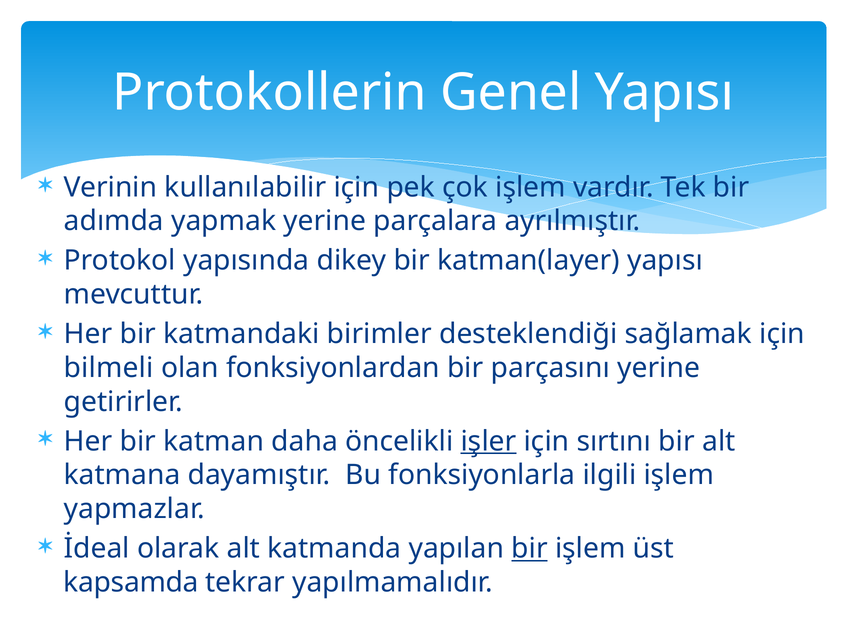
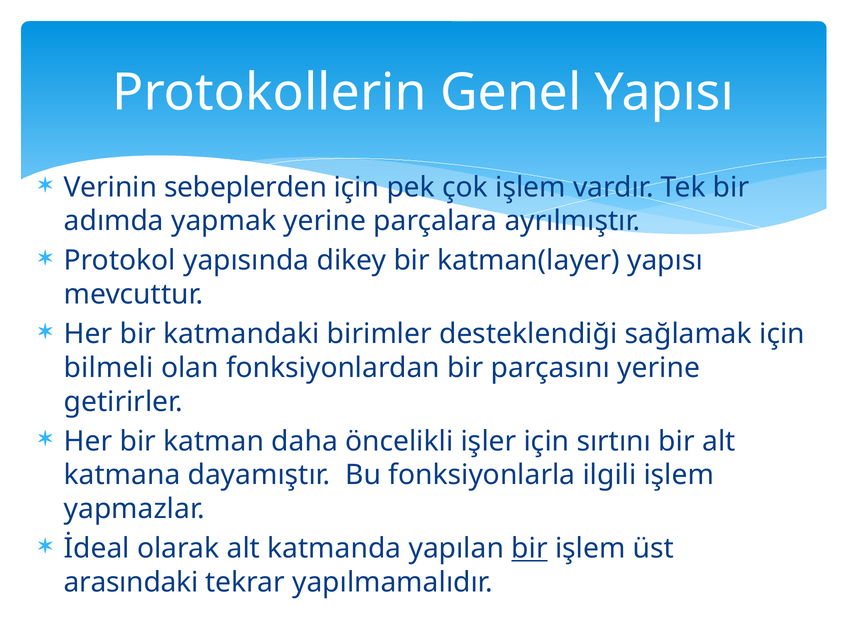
kullanılabilir: kullanılabilir -> sebeplerden
işler underline: present -> none
kapsamda: kapsamda -> arasındaki
